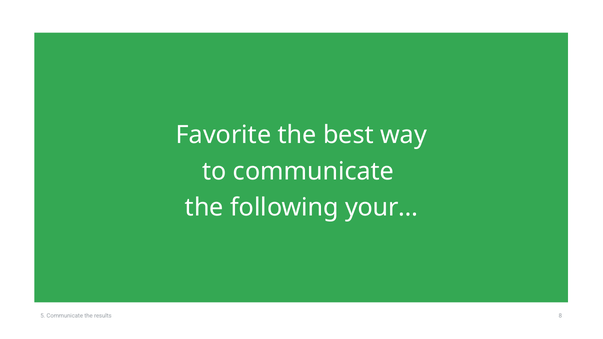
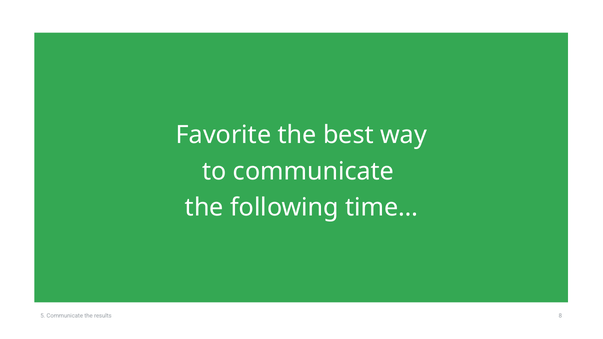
your…: your… -> time…
